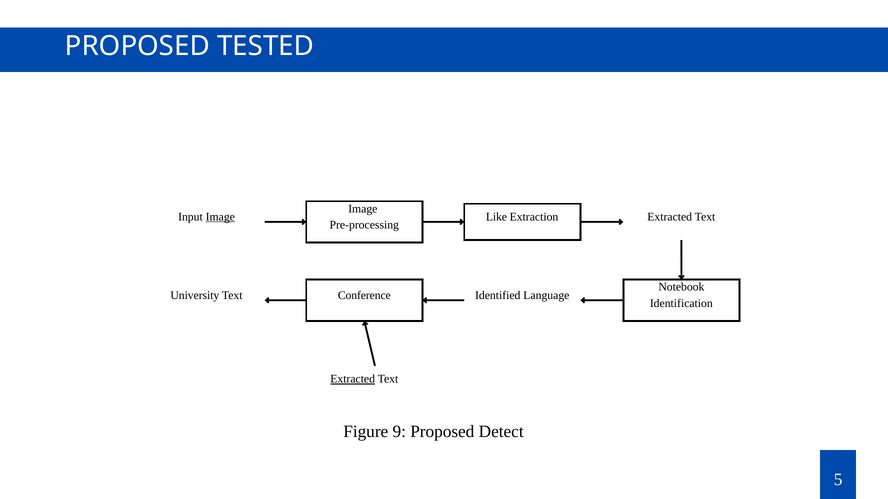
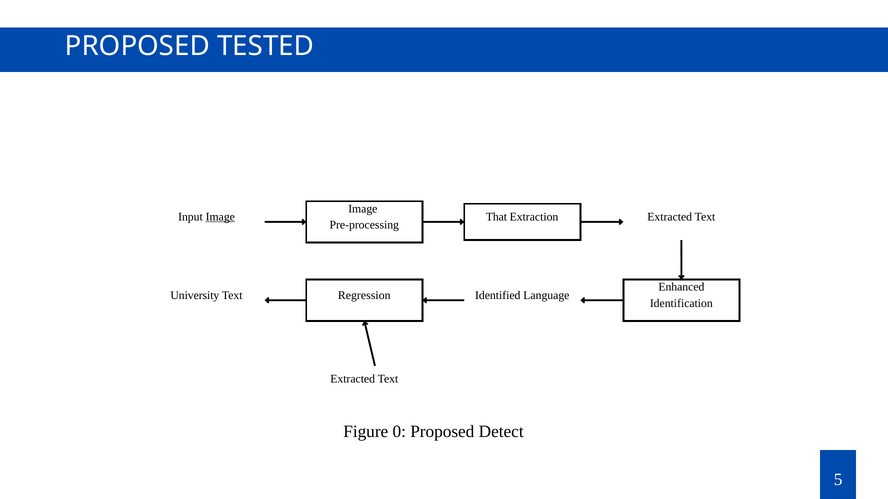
Like: Like -> That
Notebook: Notebook -> Enhanced
Conference: Conference -> Regression
Extracted at (353, 379) underline: present -> none
9: 9 -> 0
